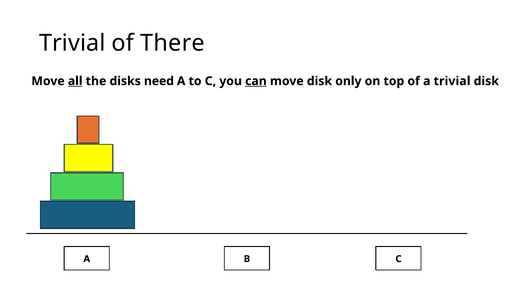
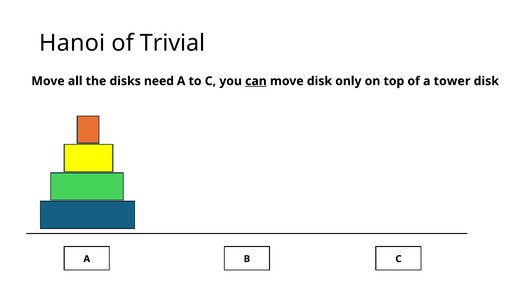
Trivial at (72, 43): Trivial -> Hanoi
There: There -> Trivial
all underline: present -> none
a trivial: trivial -> tower
